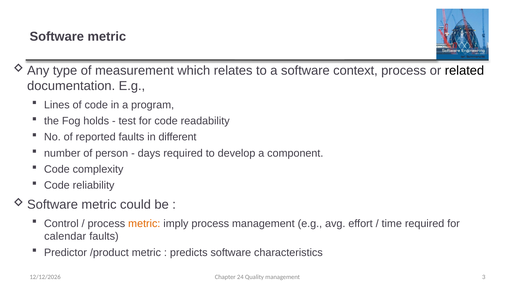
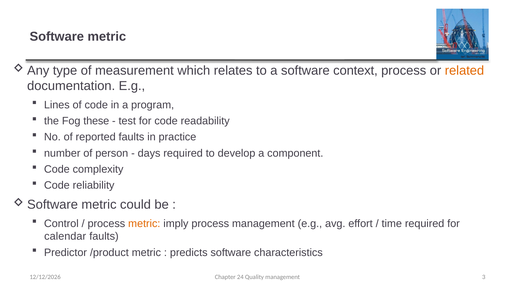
related colour: black -> orange
holds: holds -> these
different: different -> practice
